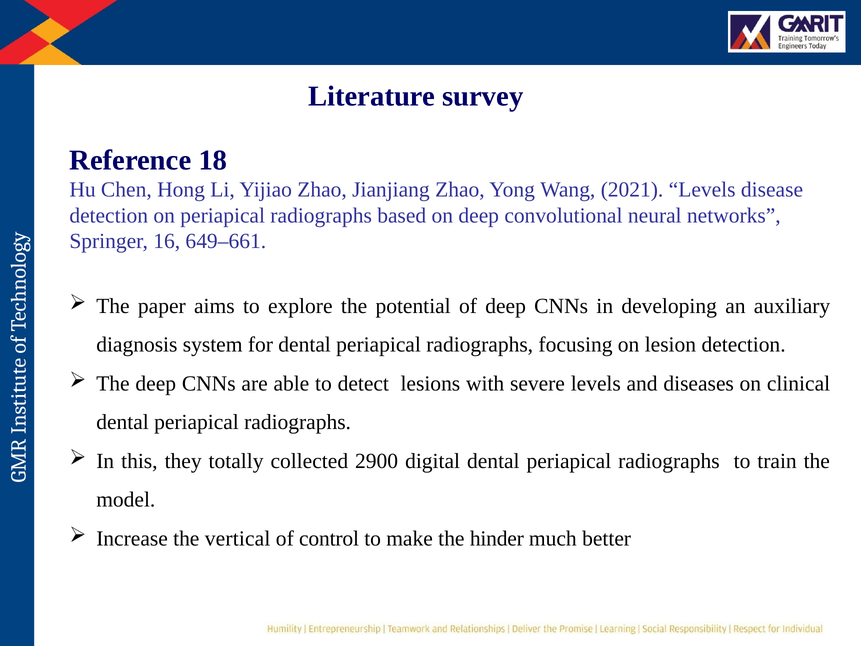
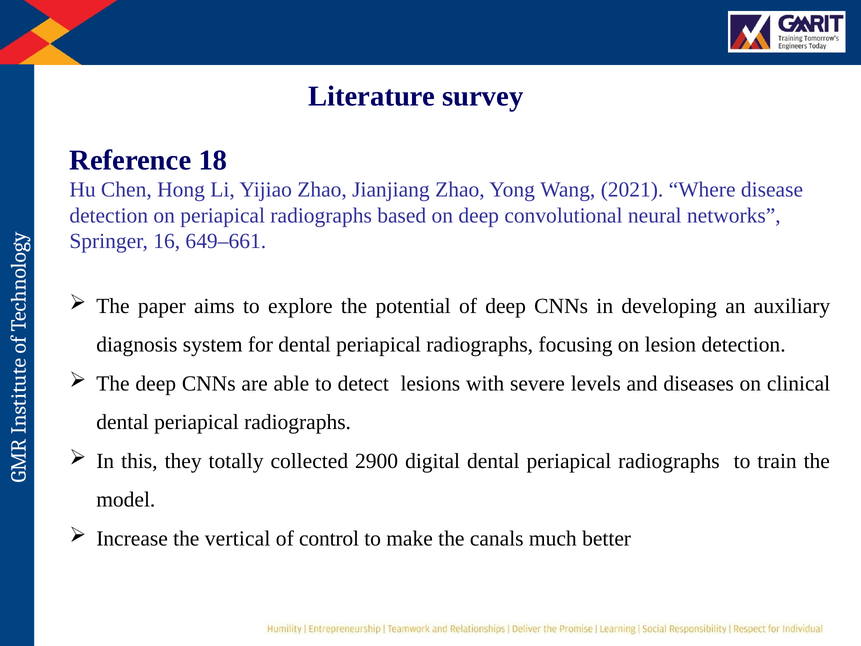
2021 Levels: Levels -> Where
hinder: hinder -> canals
